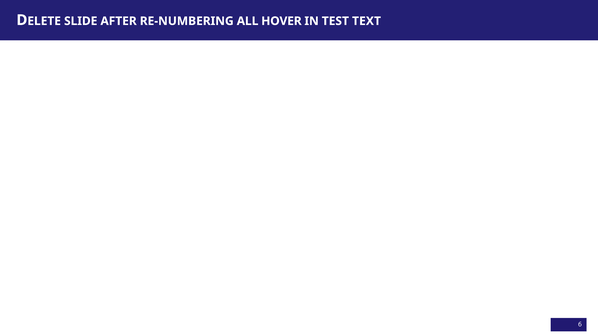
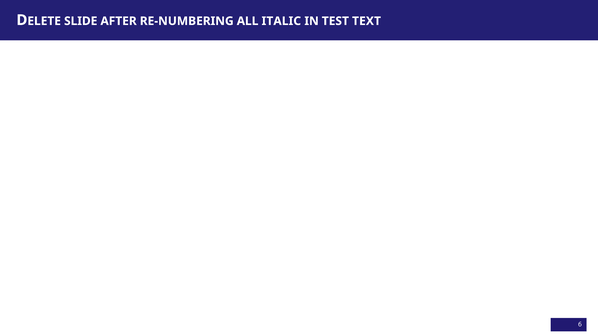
HOVER: HOVER -> ITALIC
